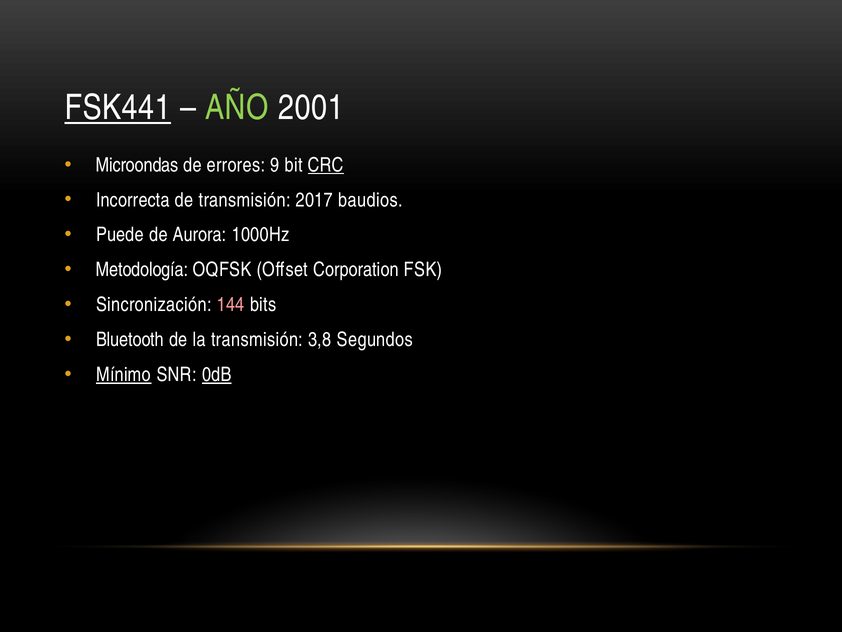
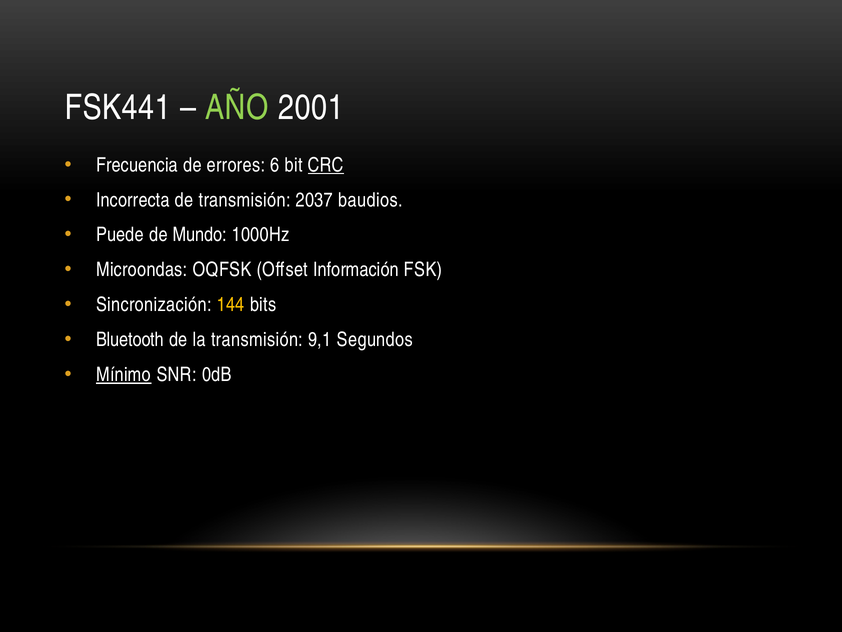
FSK441 underline: present -> none
Microondas: Microondas -> Frecuencia
9: 9 -> 6
2017: 2017 -> 2037
Aurora: Aurora -> Mundo
Metodología: Metodología -> Microondas
Corporation: Corporation -> Información
144 colour: pink -> yellow
3,8: 3,8 -> 9,1
0dB underline: present -> none
